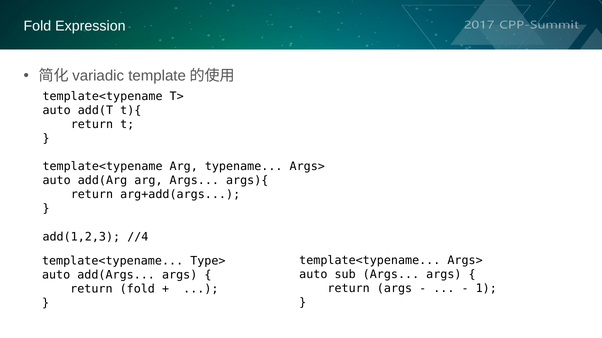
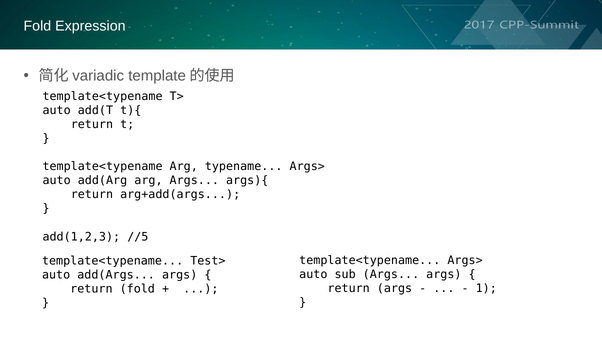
//4: //4 -> //5
Type>: Type> -> Test>
